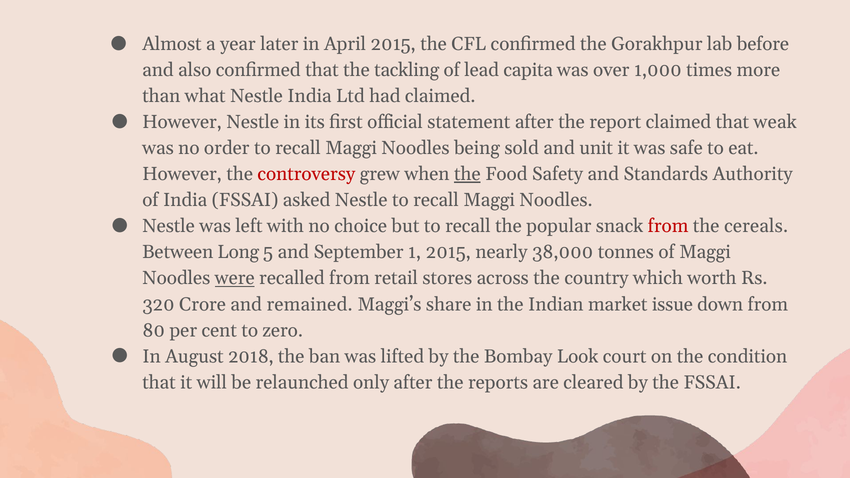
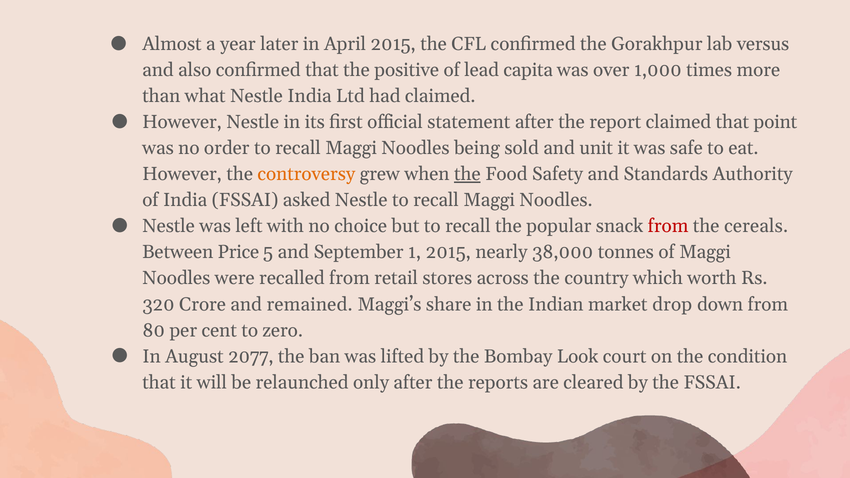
before: before -> versus
tackling: tackling -> positive
weak: weak -> point
controversy colour: red -> orange
Long: Long -> Price
were underline: present -> none
issue: issue -> drop
2018: 2018 -> 2077
